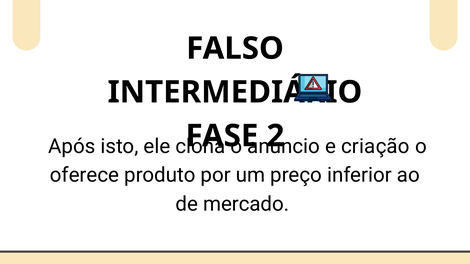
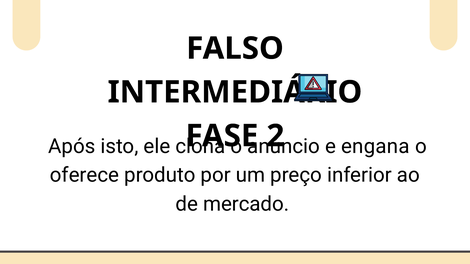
criação: criação -> engana
